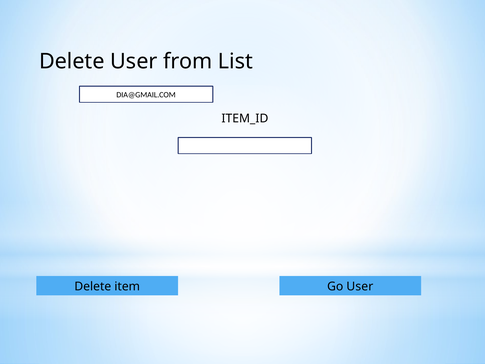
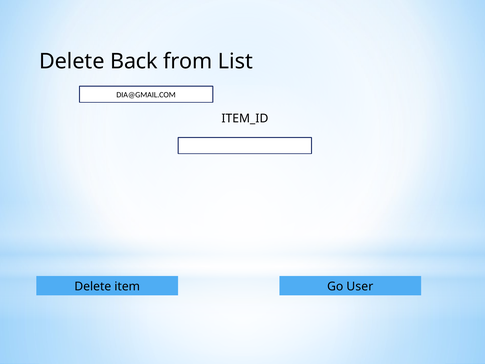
Delete User: User -> Back
